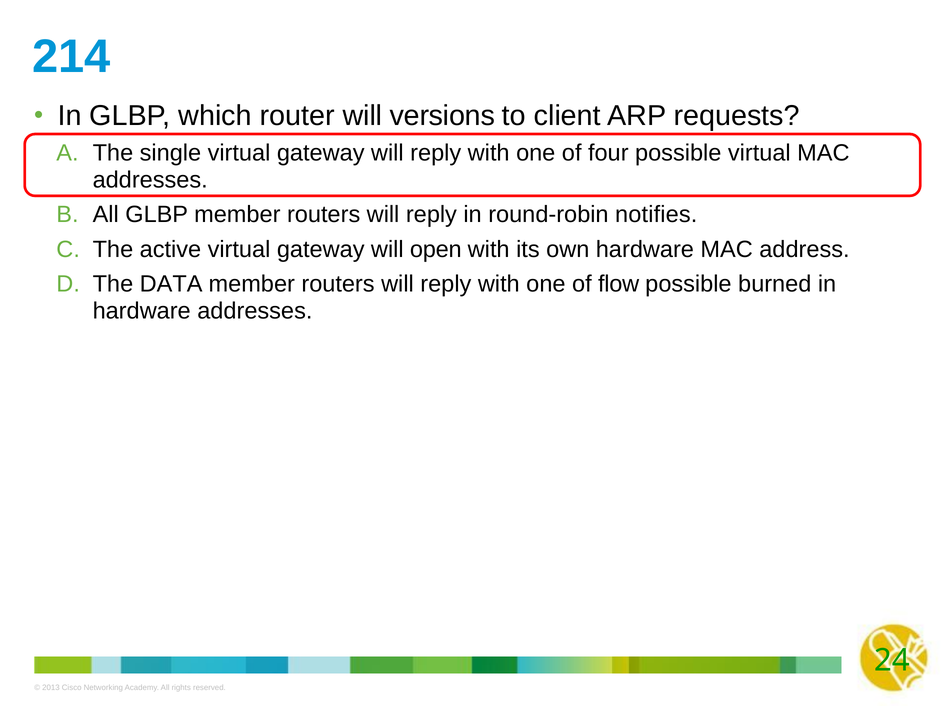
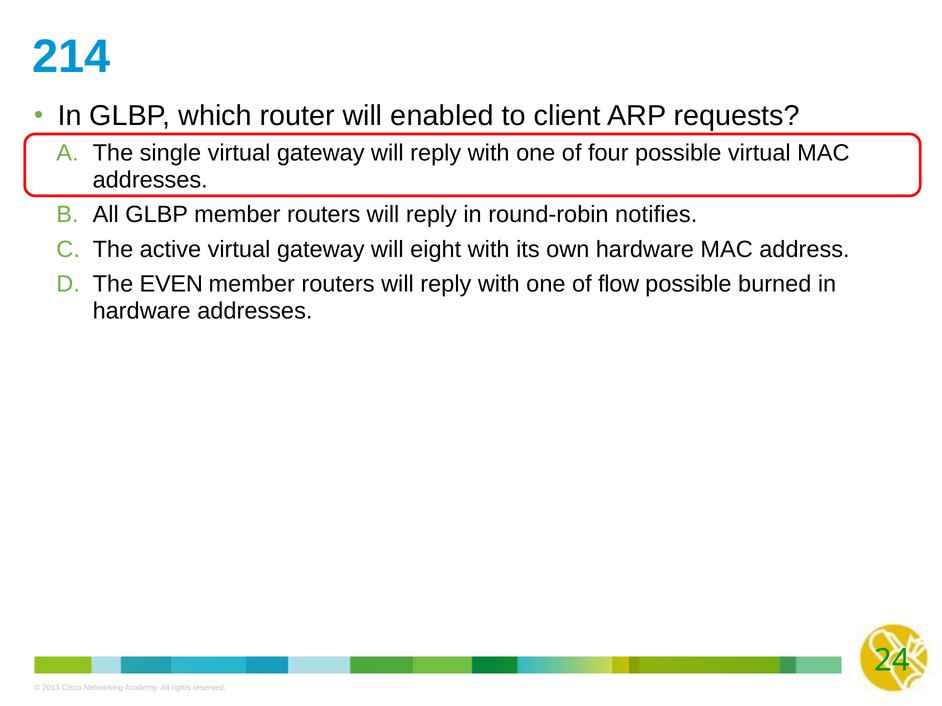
versions: versions -> enabled
open: open -> eight
DATA: DATA -> EVEN
